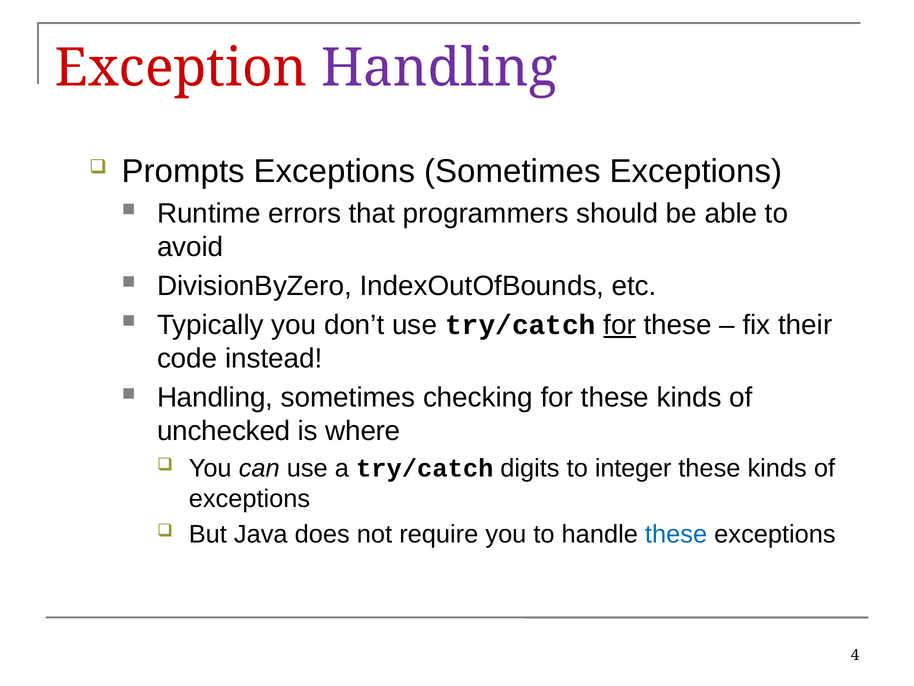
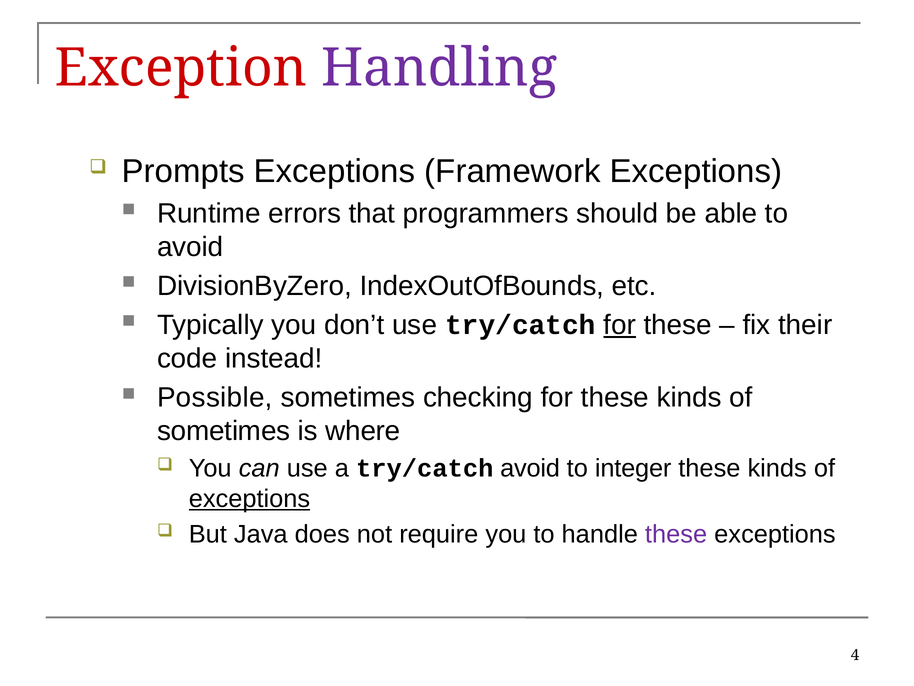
Exceptions Sometimes: Sometimes -> Framework
Handling at (215, 397): Handling -> Possible
unchecked at (224, 431): unchecked -> sometimes
try/catch digits: digits -> avoid
exceptions at (249, 498) underline: none -> present
these at (676, 534) colour: blue -> purple
